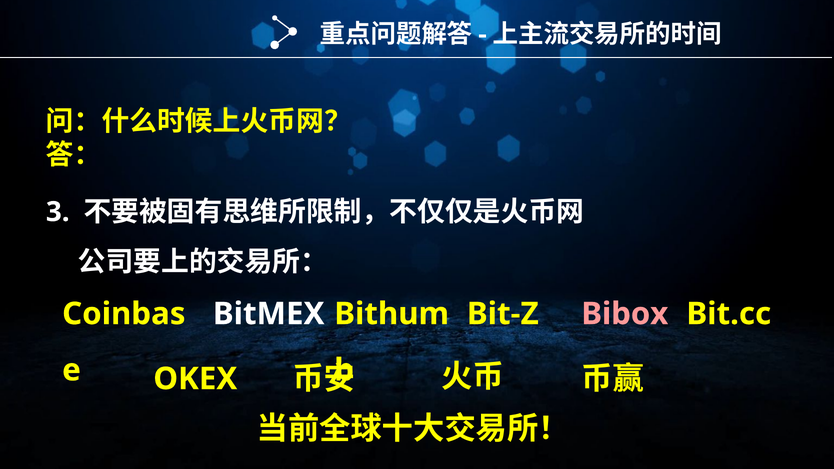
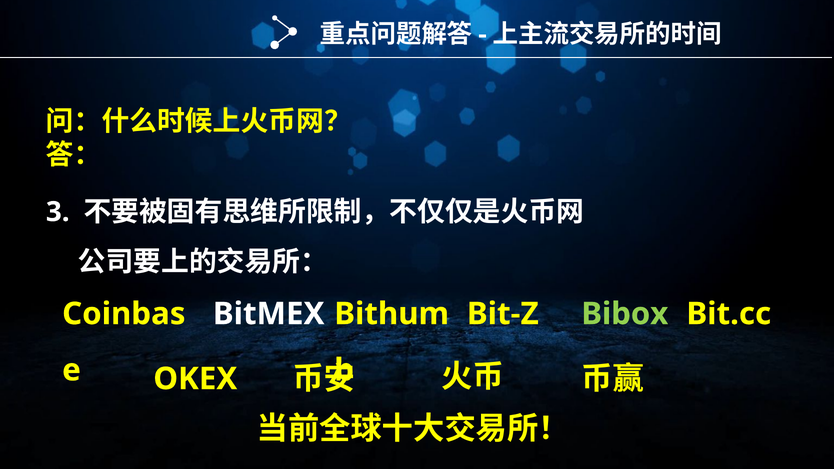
Bibox colour: pink -> light green
